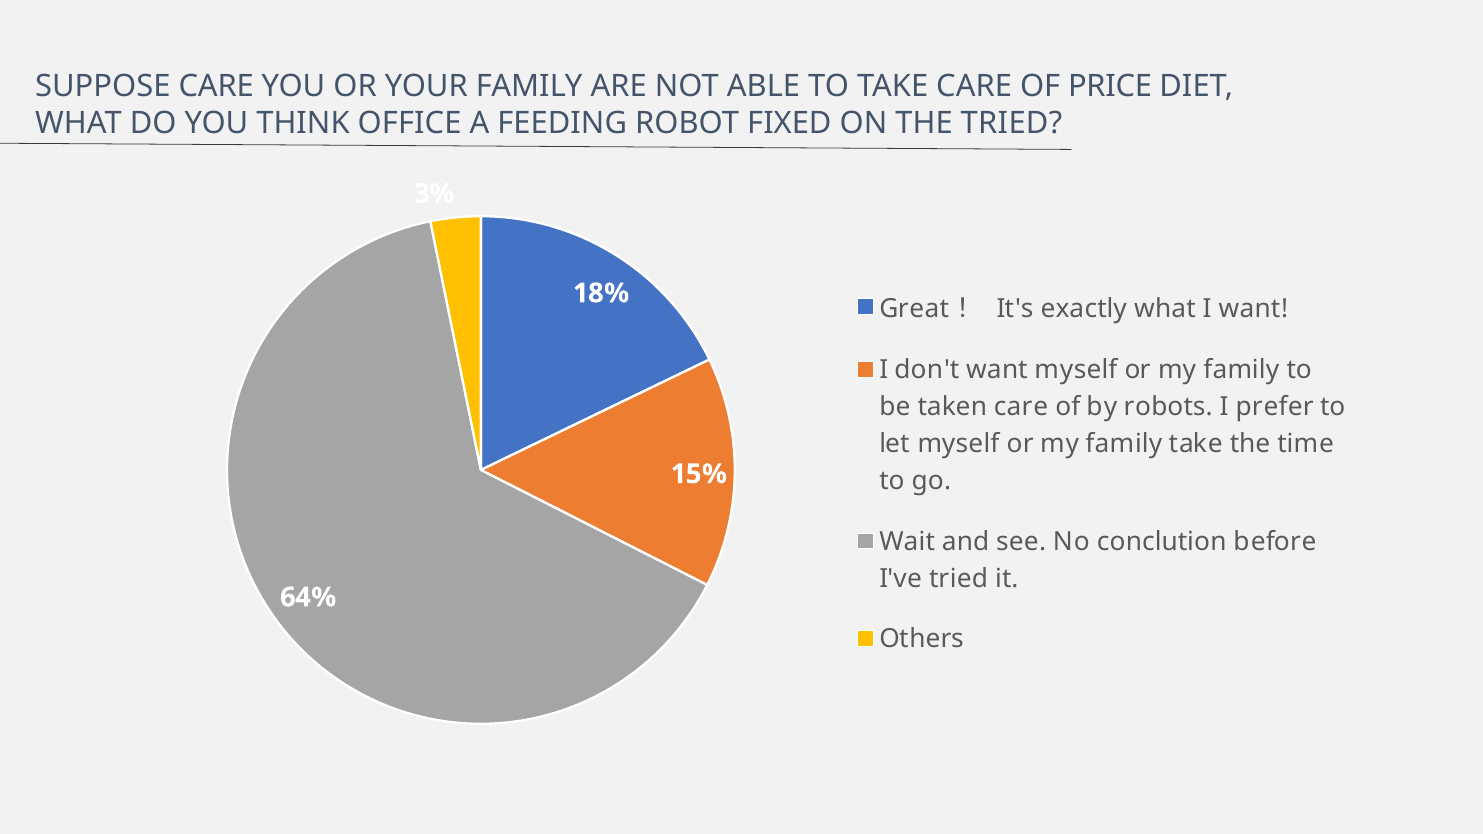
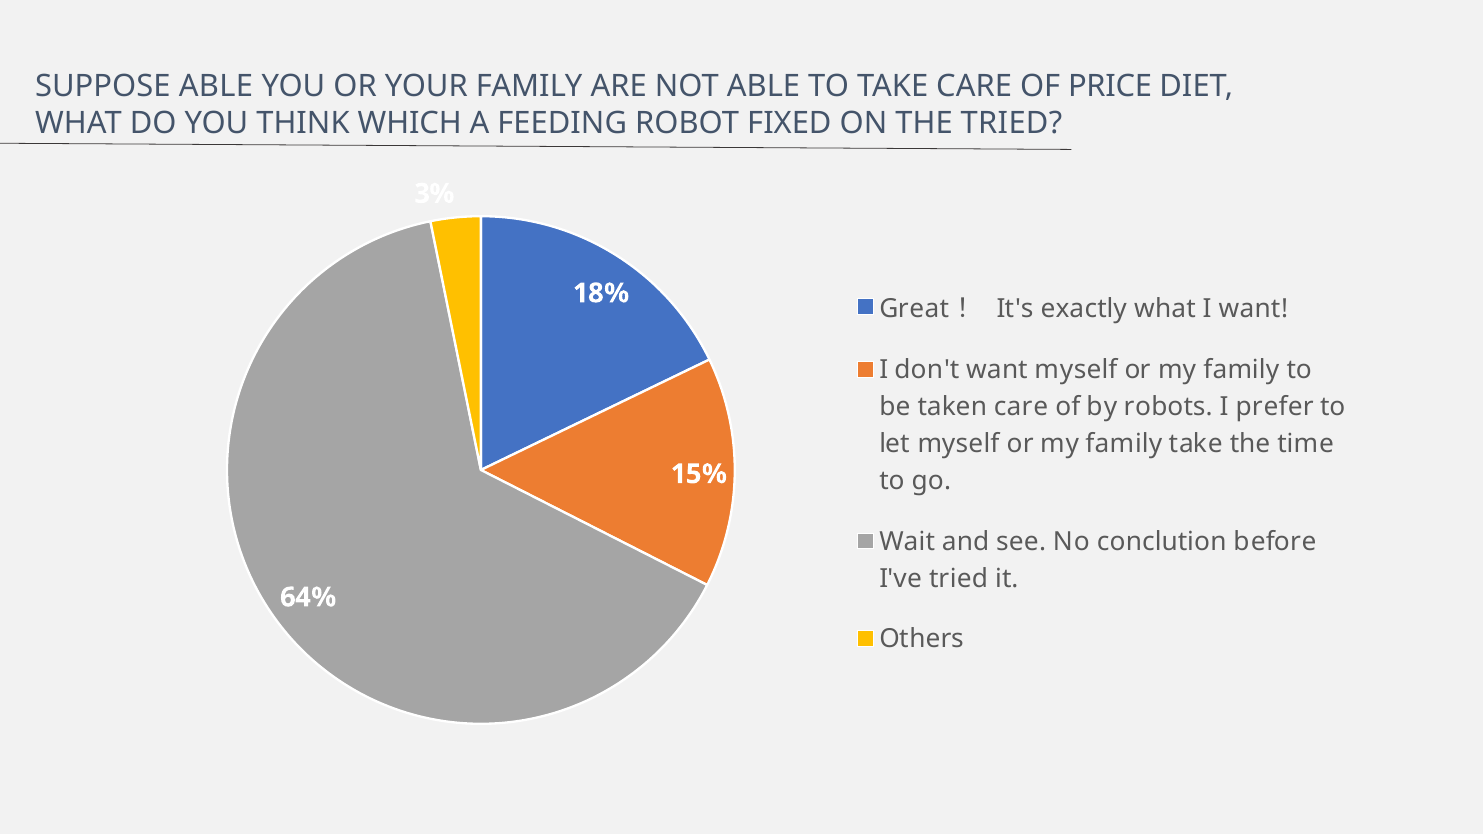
SUPPOSE CARE: CARE -> ABLE
OFFICE: OFFICE -> WHICH
